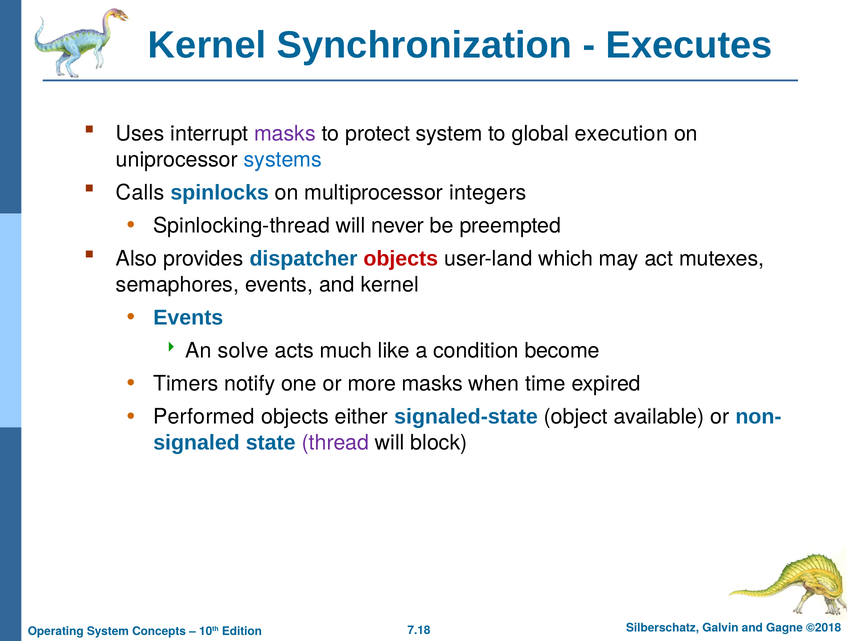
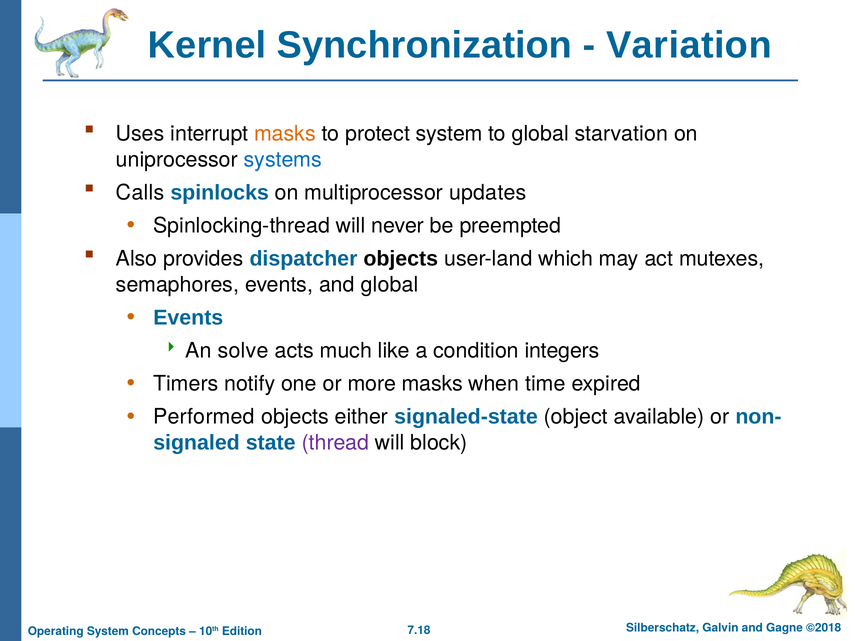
Executes: Executes -> Variation
masks at (285, 134) colour: purple -> orange
execution: execution -> starvation
integers: integers -> updates
objects at (401, 259) colour: red -> black
and kernel: kernel -> global
become: become -> integers
